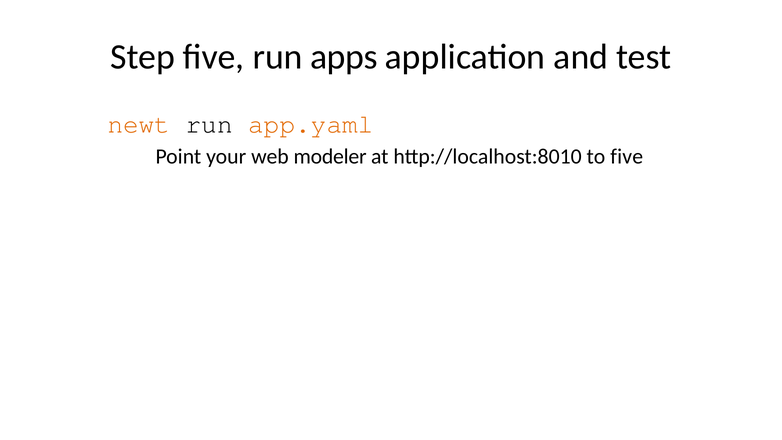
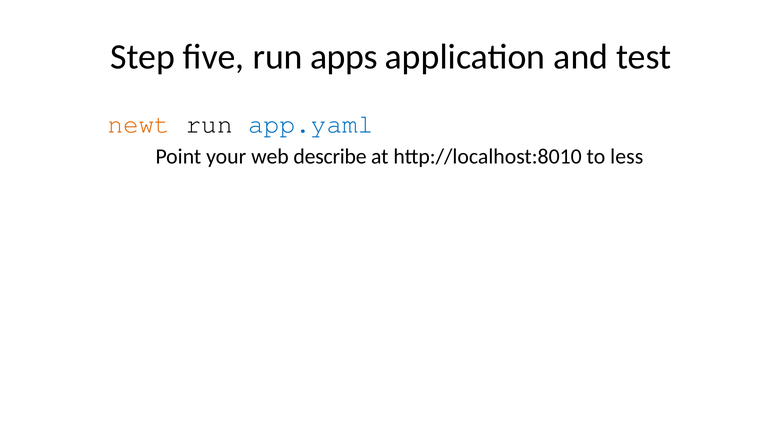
app.yaml colour: orange -> blue
modeler: modeler -> describe
to five: five -> less
